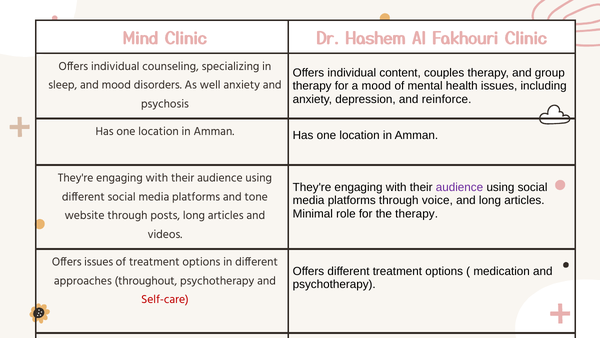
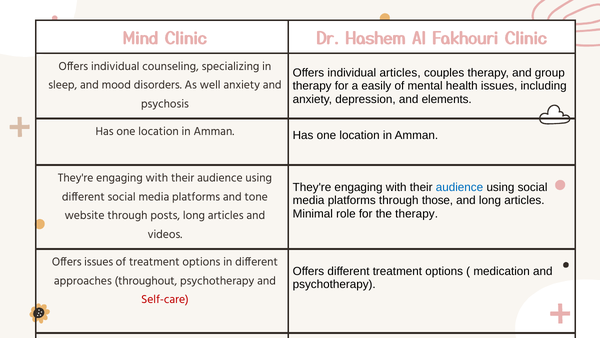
individual content: content -> articles
a mood: mood -> easily
reinforce: reinforce -> elements
audience at (459, 187) colour: purple -> blue
voice: voice -> those
